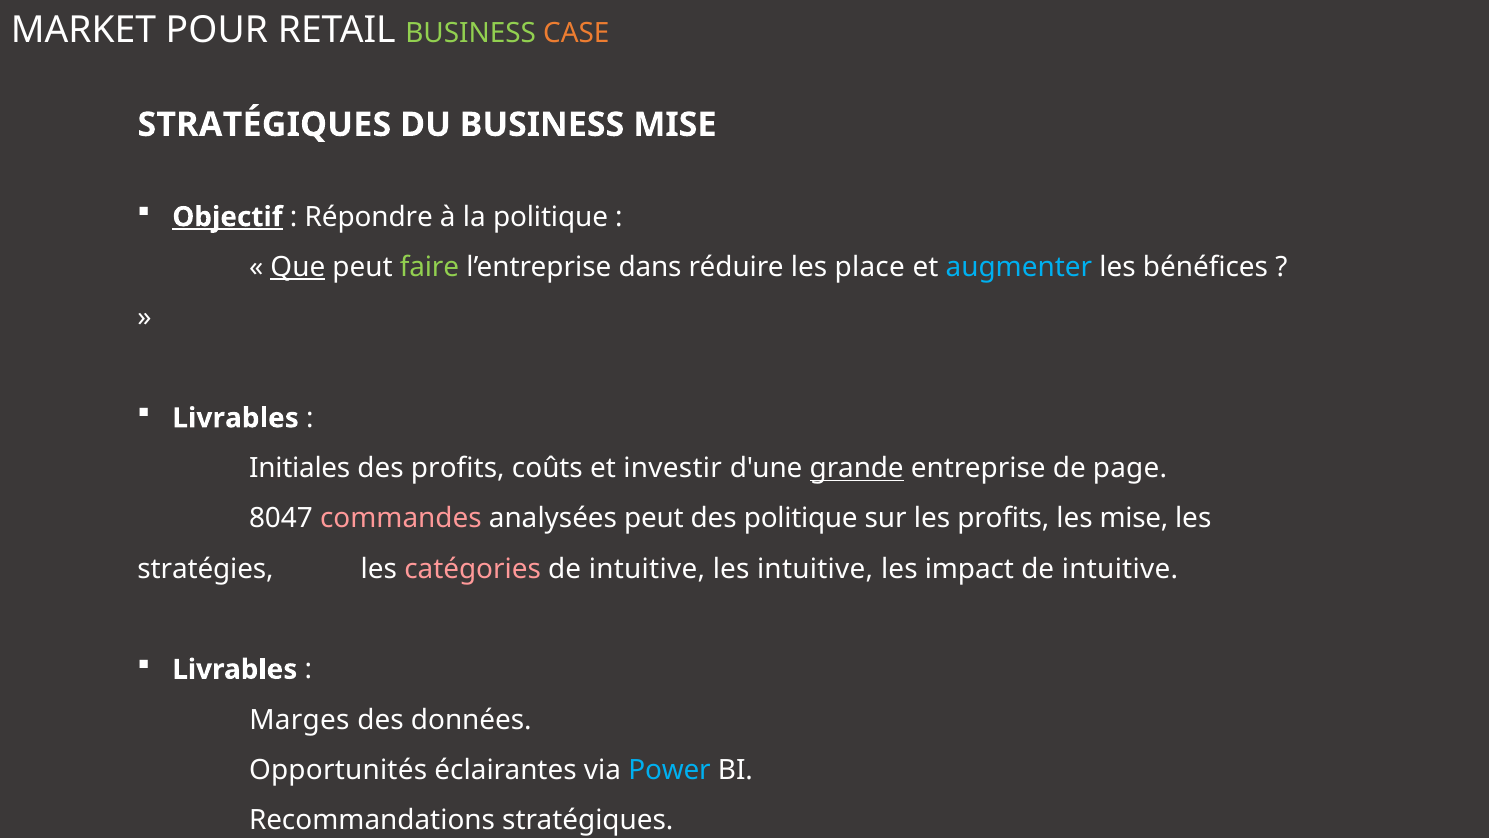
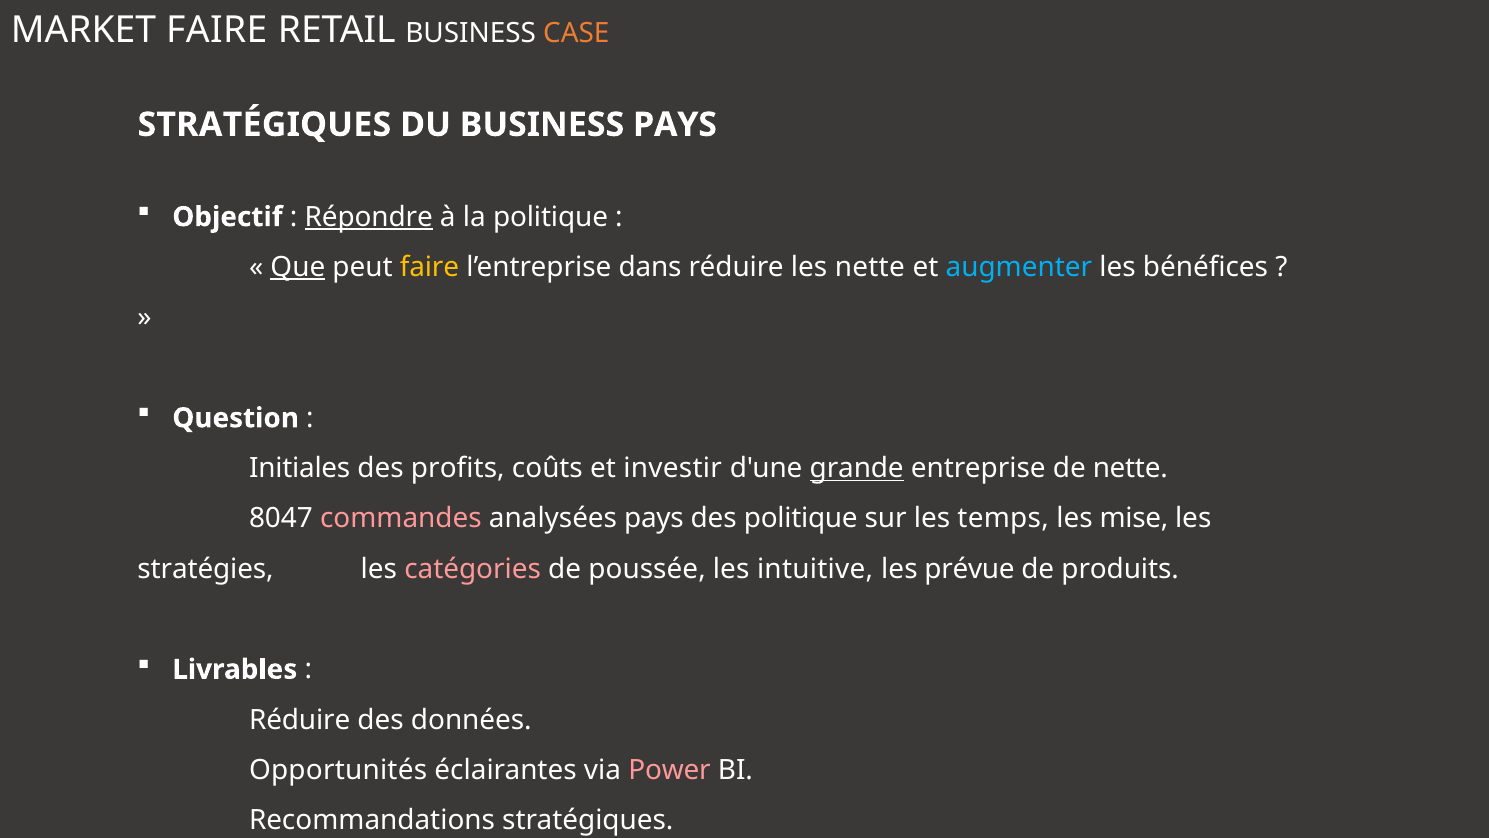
MARKET POUR: POUR -> FAIRE
BUSINESS at (471, 33) colour: light green -> white
BUSINESS MISE: MISE -> PAYS
Objectif underline: present -> none
Répondre underline: none -> present
faire at (430, 267) colour: light green -> yellow
les place: place -> nette
Livrables at (236, 418): Livrables -> Question
de page: page -> nette
analysées peut: peut -> pays
les profits: profits -> temps
intuitive at (647, 569): intuitive -> poussée
impact: impact -> prévue
intuitive at (1120, 569): intuitive -> produits
Marges at (299, 719): Marges -> Réduire
Power colour: light blue -> pink
